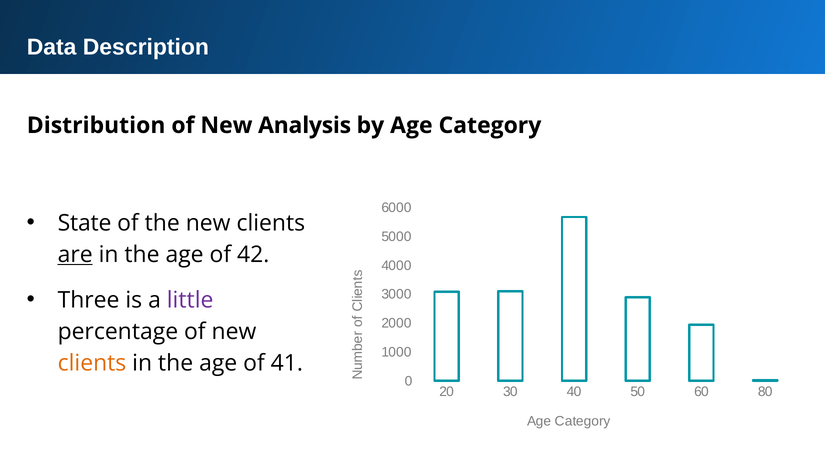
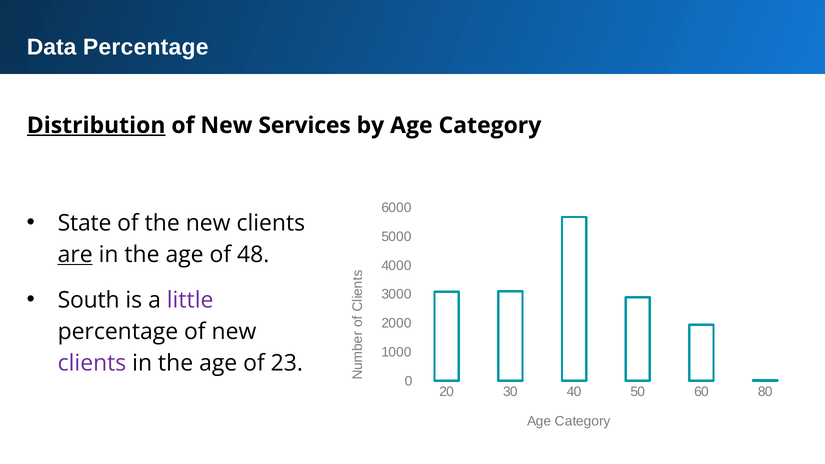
Data Description: Description -> Percentage
Distribution underline: none -> present
Analysis: Analysis -> Services
42: 42 -> 48
Three: Three -> South
clients at (92, 363) colour: orange -> purple
41: 41 -> 23
